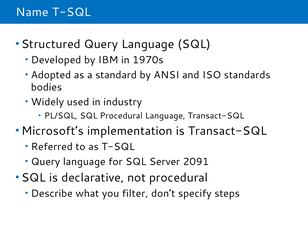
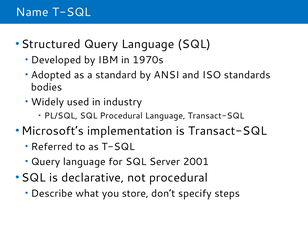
2091: 2091 -> 2001
filter: filter -> store
